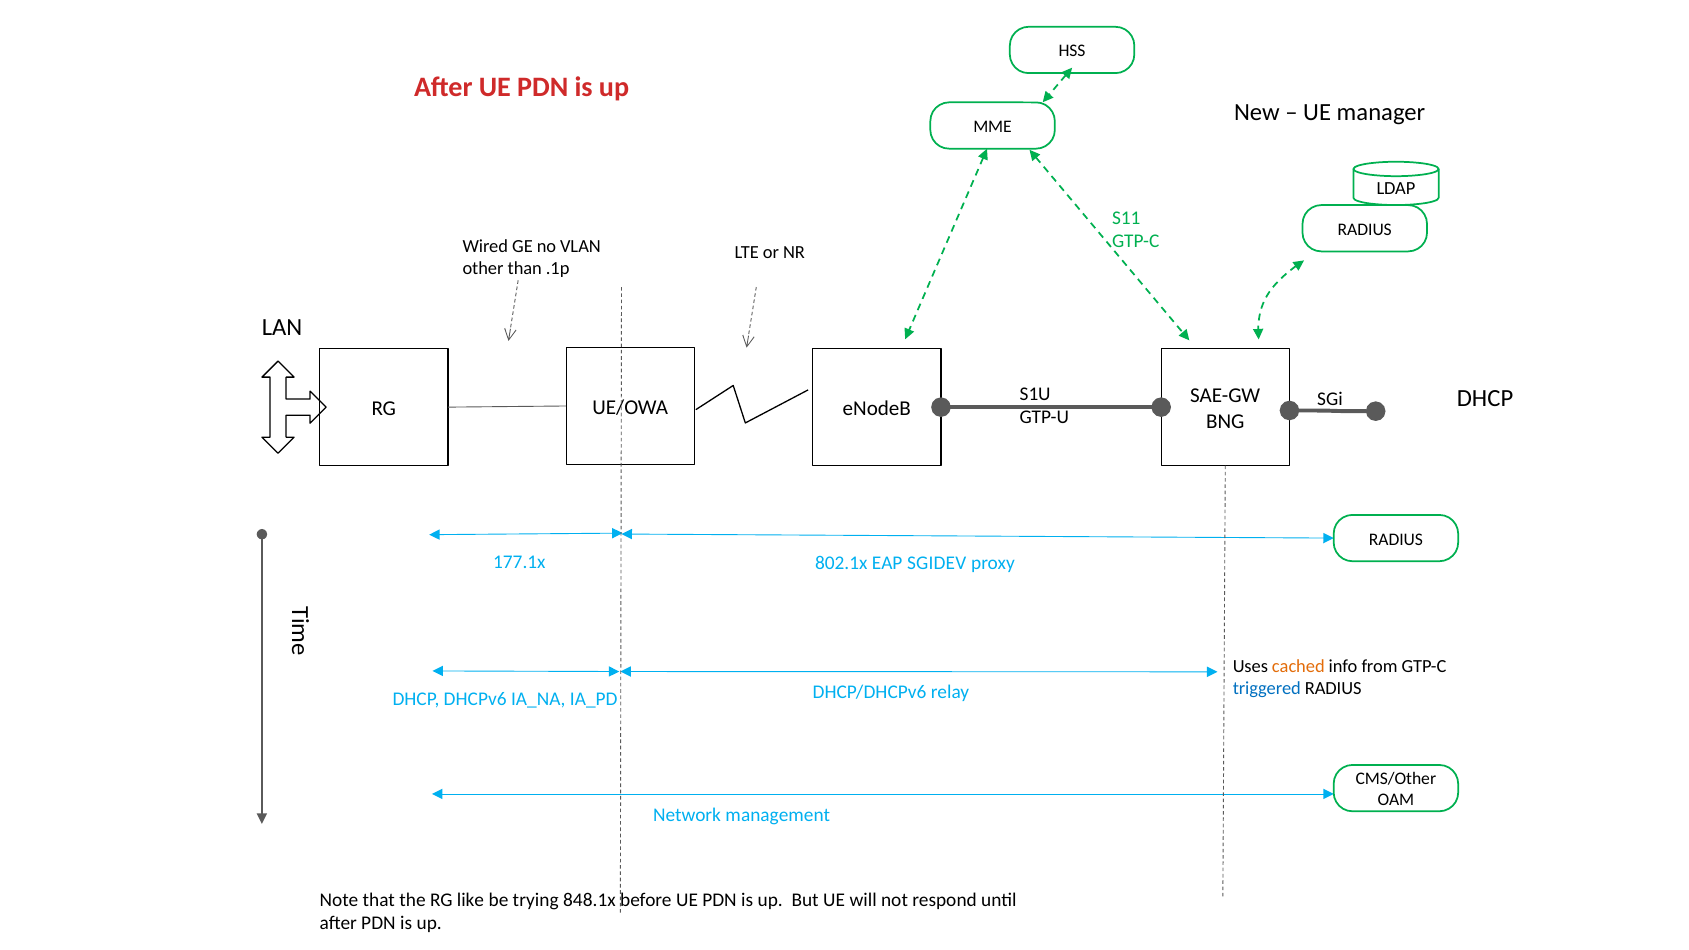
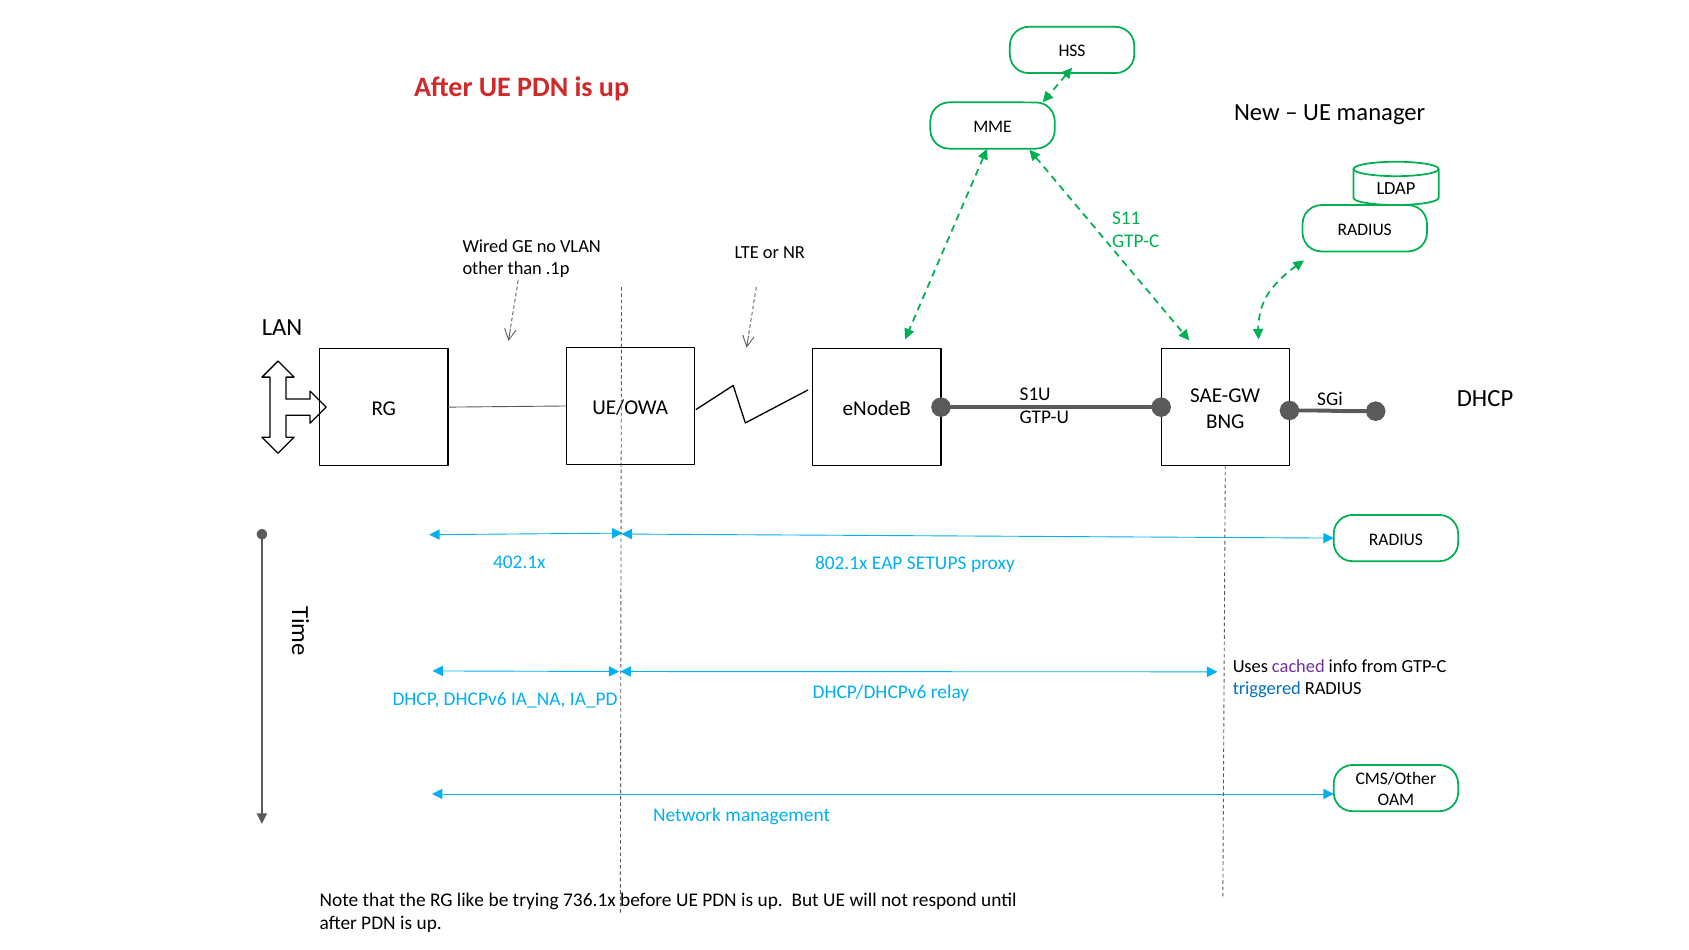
177.1x: 177.1x -> 402.1x
SGIDEV: SGIDEV -> SETUPS
cached colour: orange -> purple
848.1x: 848.1x -> 736.1x
